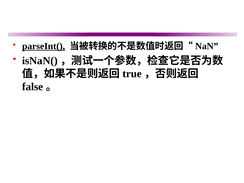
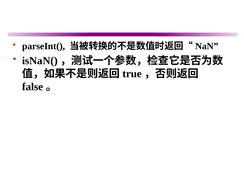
parseInt( underline: present -> none
